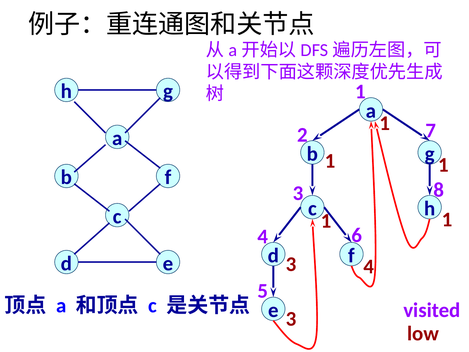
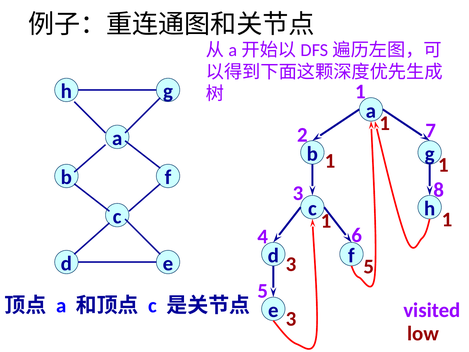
4 at (369, 266): 4 -> 5
